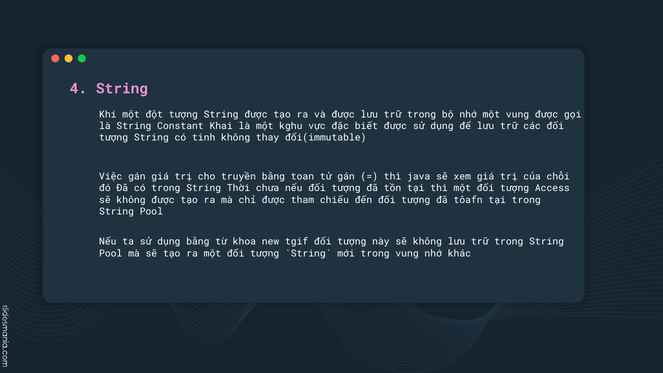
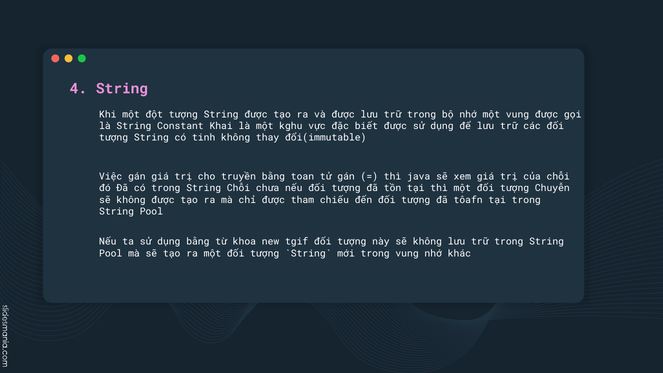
String Thời: Thời -> Chỗi
Access: Access -> Chuyễn
